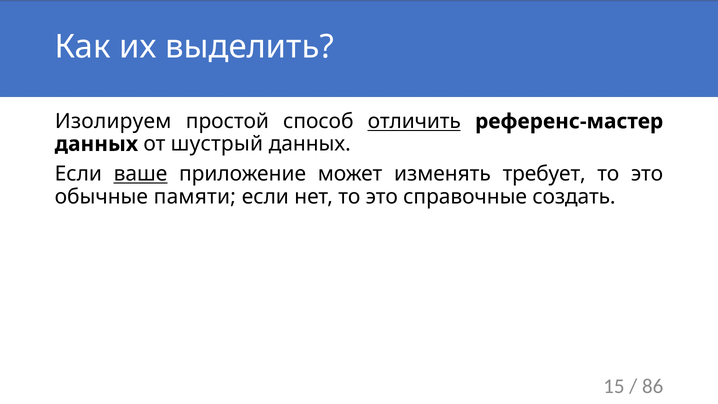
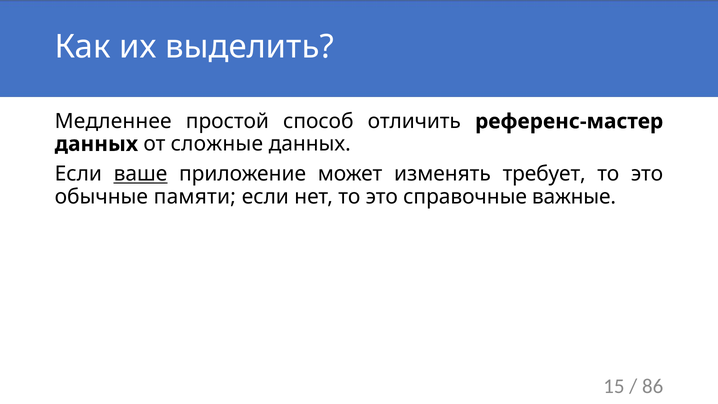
Изолируем: Изолируем -> Медленнее
отличить underline: present -> none
шустрый: шустрый -> сложные
создать: создать -> важные
